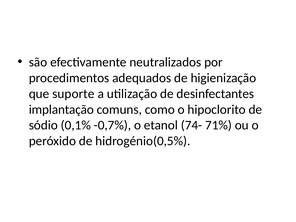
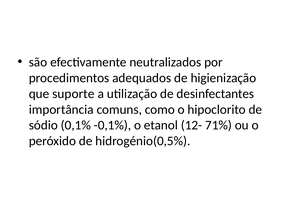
implantação: implantação -> importância
-0,7%: -0,7% -> -0,1%
74-: 74- -> 12-
